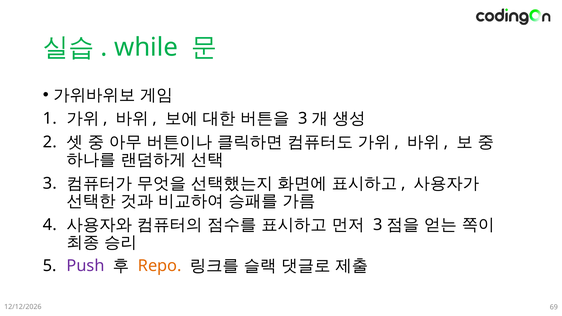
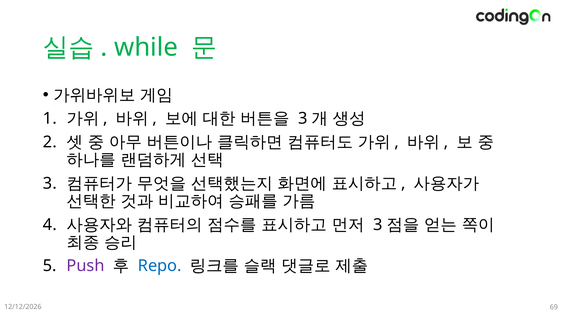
Repo colour: orange -> blue
